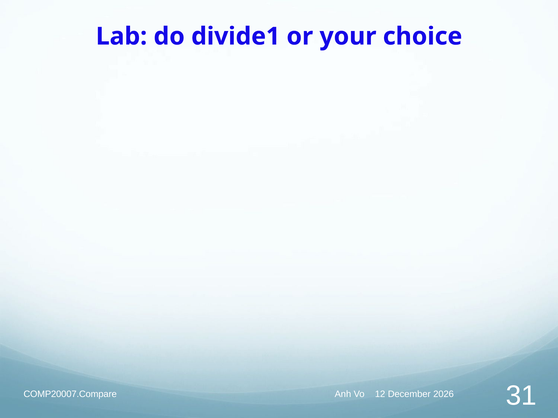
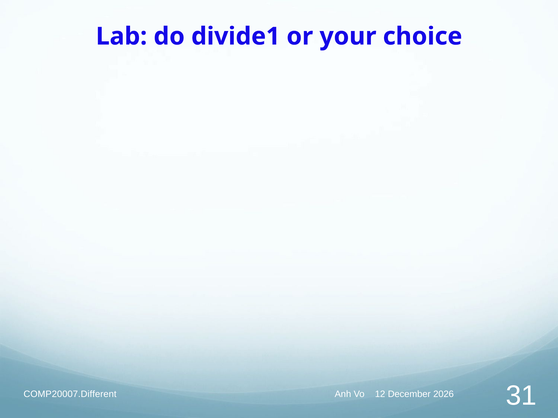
COMP20007.Compare: COMP20007.Compare -> COMP20007.Different
